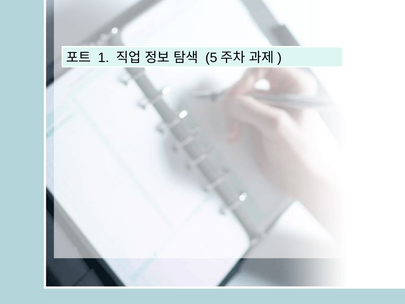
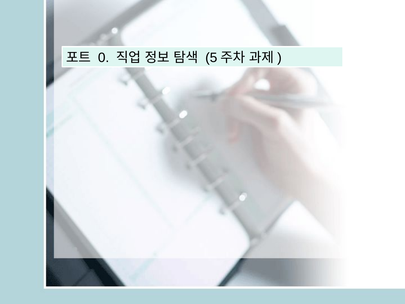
1: 1 -> 0
